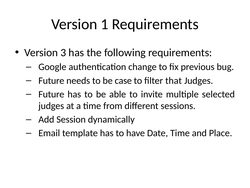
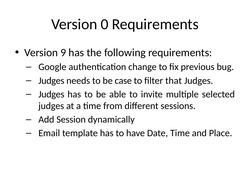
1: 1 -> 0
3: 3 -> 9
Future at (51, 80): Future -> Judges
Future at (51, 94): Future -> Judges
